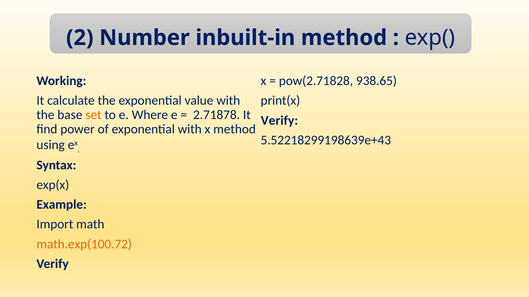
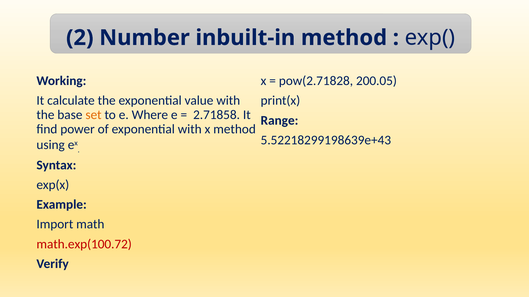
938.65: 938.65 -> 200.05
2.71878: 2.71878 -> 2.71858
Verify at (279, 121): Verify -> Range
math.exp(100.72 colour: orange -> red
